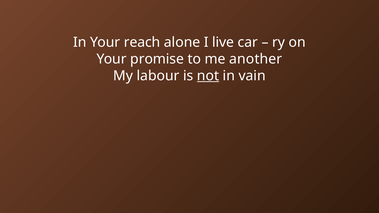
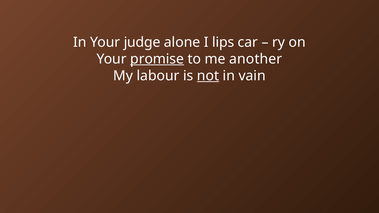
reach: reach -> judge
live: live -> lips
promise underline: none -> present
